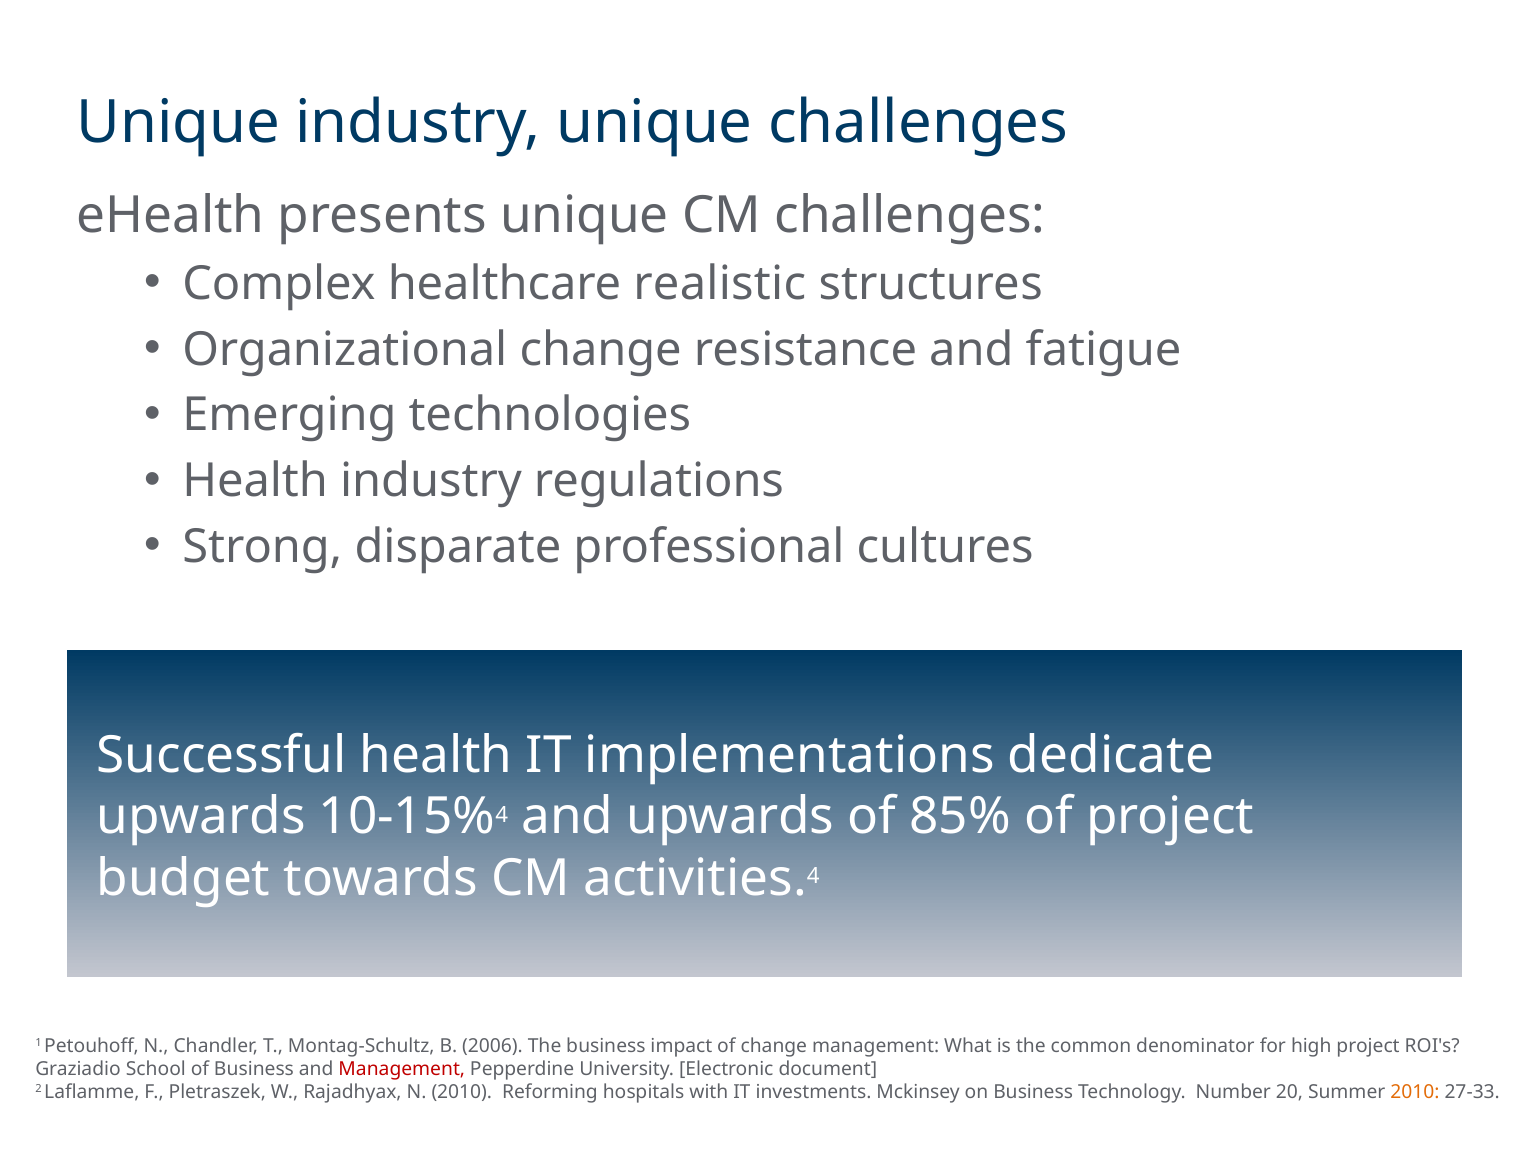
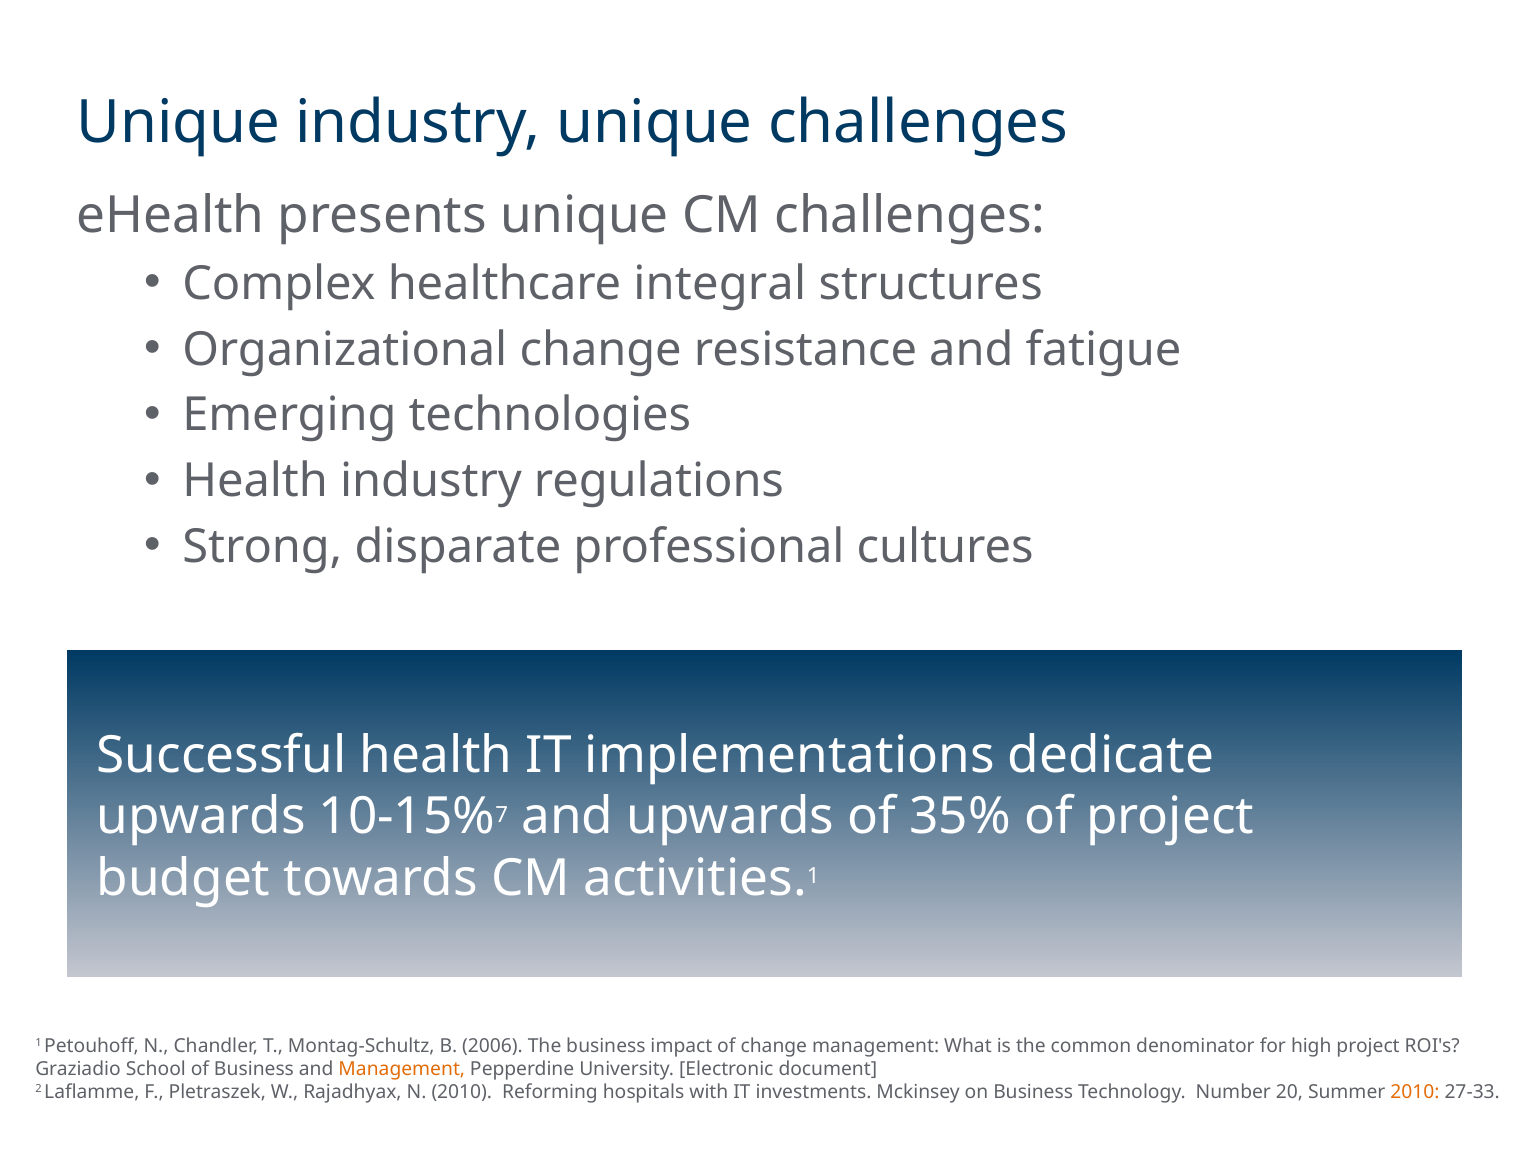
realistic: realistic -> integral
4 at (502, 815): 4 -> 7
85%: 85% -> 35%
4 at (813, 877): 4 -> 1
Management at (402, 1069) colour: red -> orange
